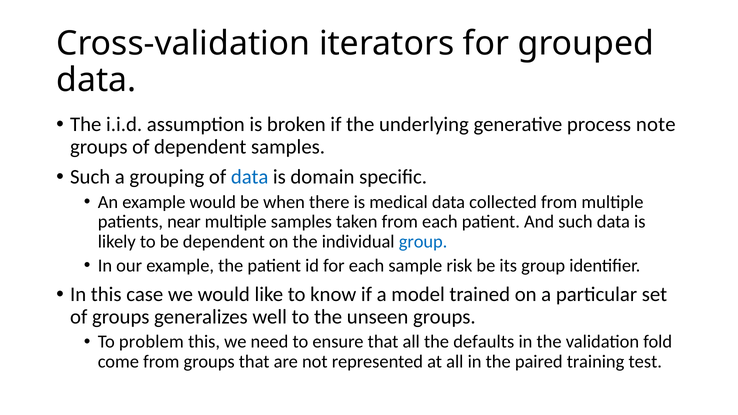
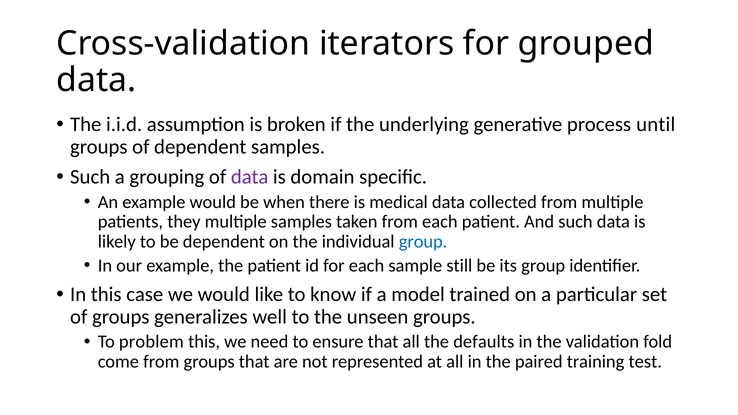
note: note -> until
data at (250, 177) colour: blue -> purple
near: near -> they
risk: risk -> still
